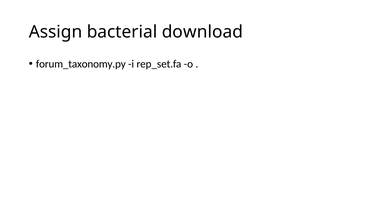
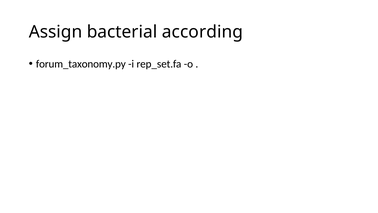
download: download -> according
